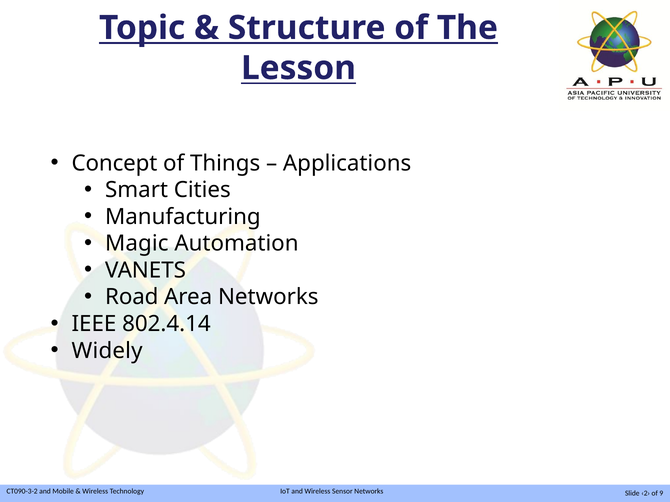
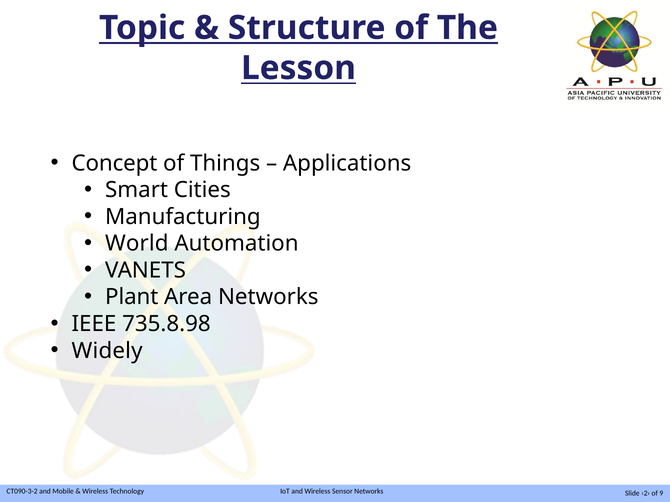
Magic: Magic -> World
Road: Road -> Plant
802.4.14: 802.4.14 -> 735.8.98
